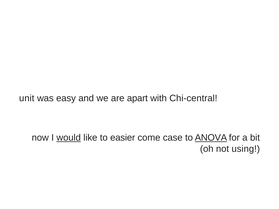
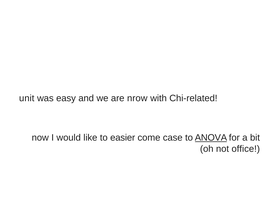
apart: apart -> nrow
Chi-central: Chi-central -> Chi-related
would underline: present -> none
using: using -> office
